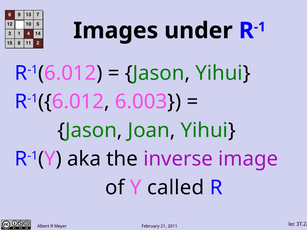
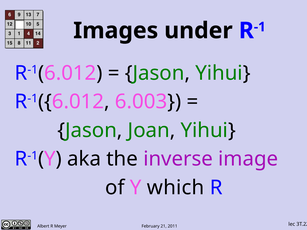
called: called -> which
